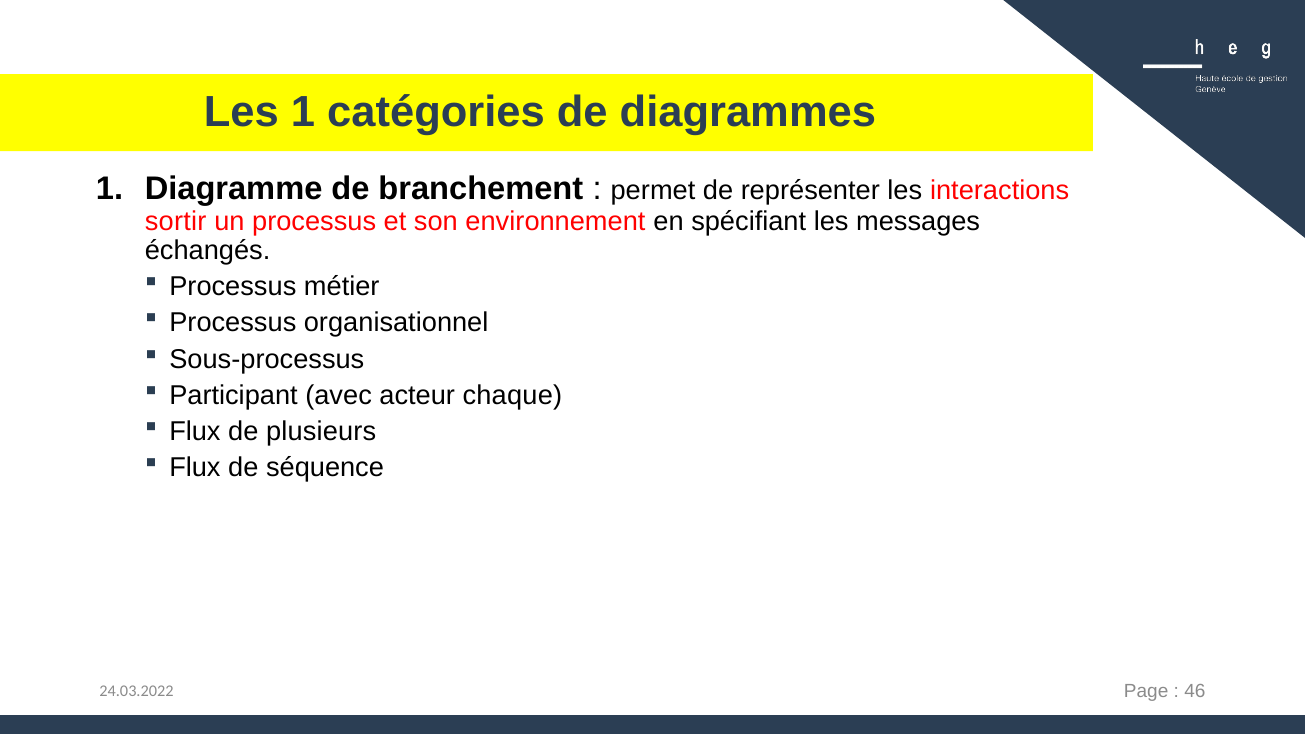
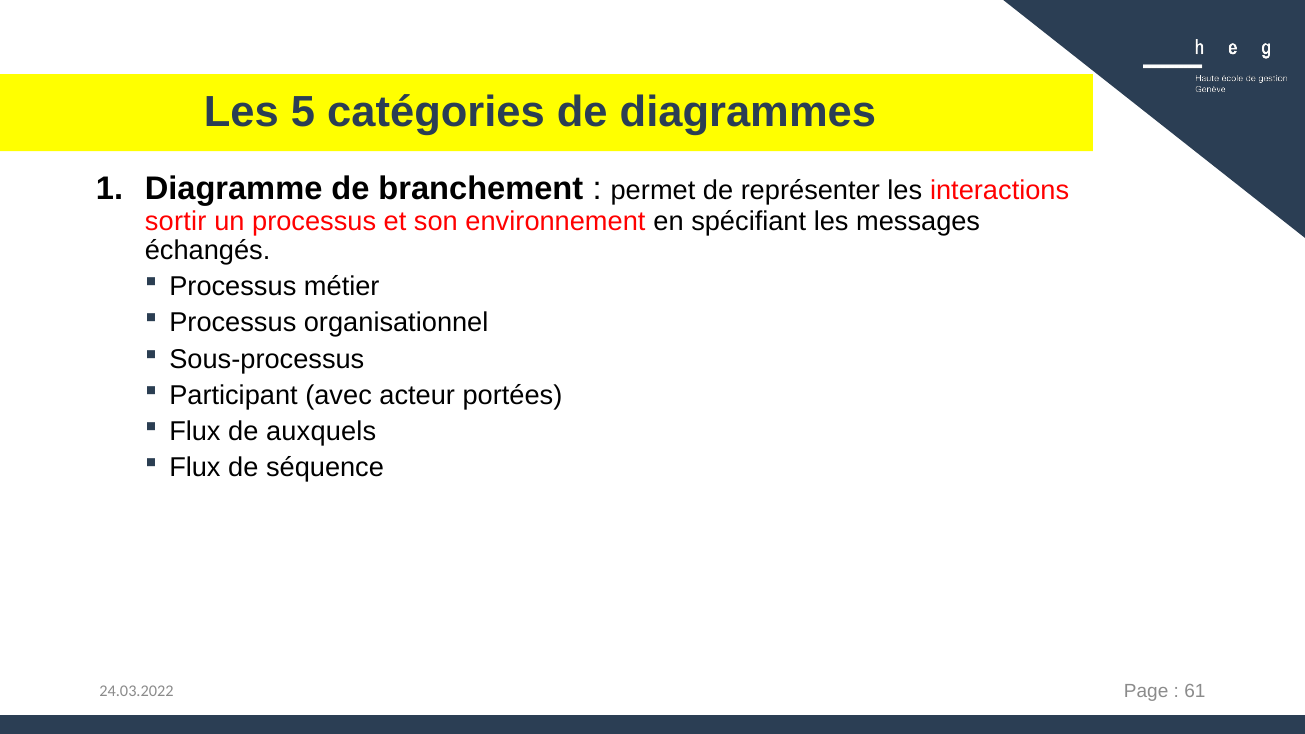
Les 1: 1 -> 5
chaque: chaque -> portées
plusieurs: plusieurs -> auxquels
46: 46 -> 61
